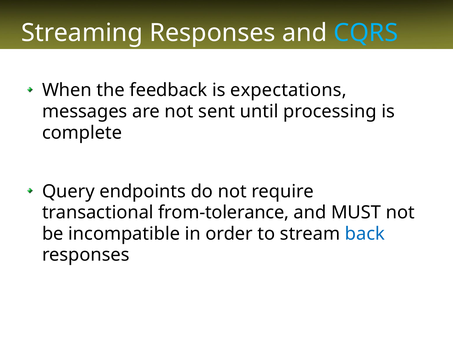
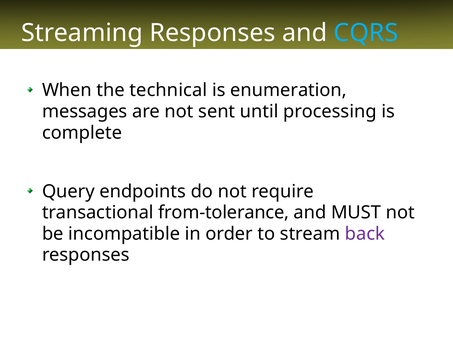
feedback: feedback -> technical
expectations: expectations -> enumeration
back colour: blue -> purple
